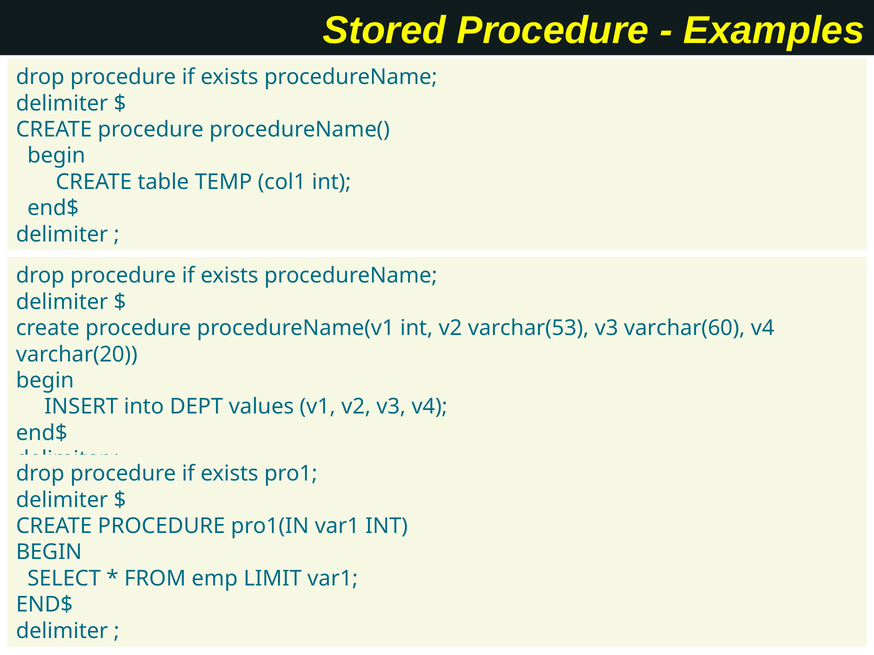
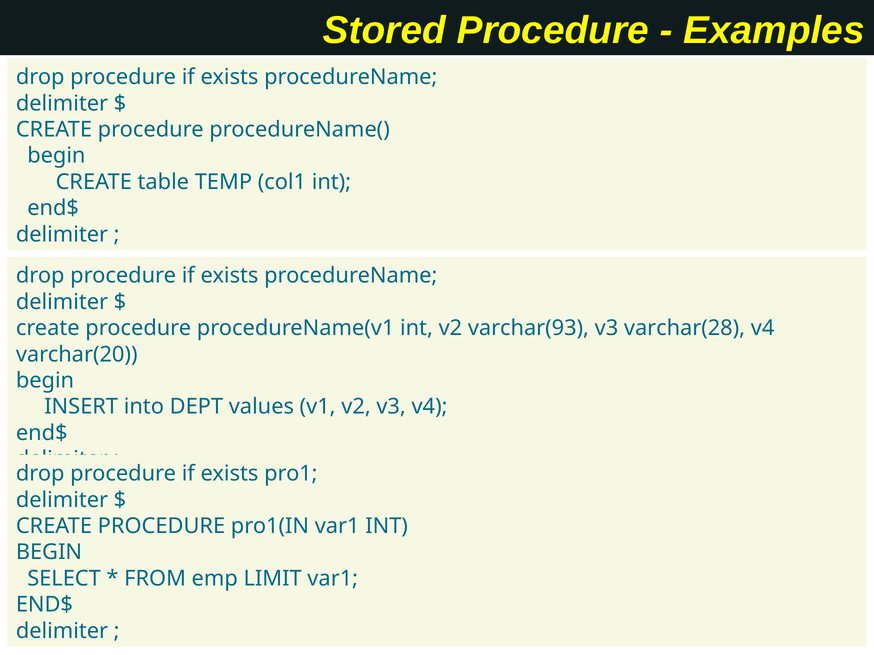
varchar(53: varchar(53 -> varchar(93
varchar(60: varchar(60 -> varchar(28
